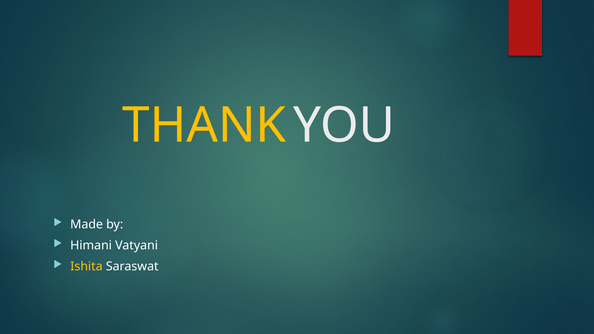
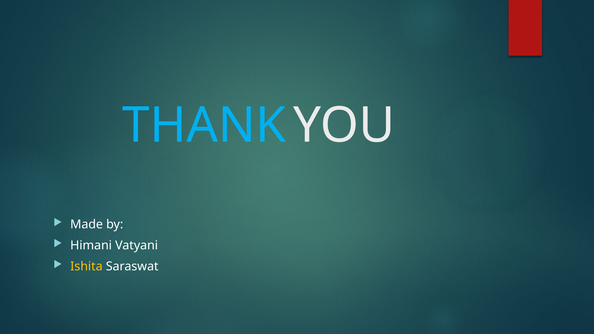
THANK colour: yellow -> light blue
